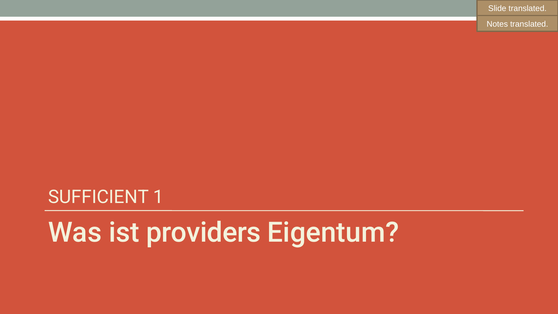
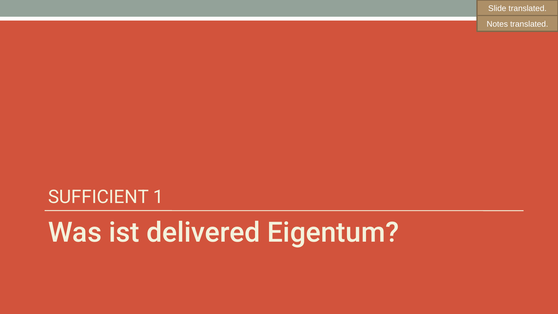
providers: providers -> delivered
